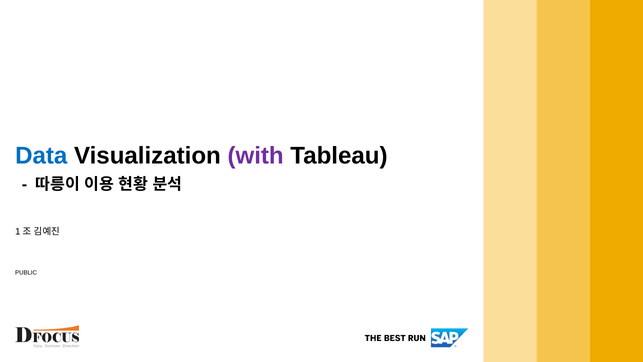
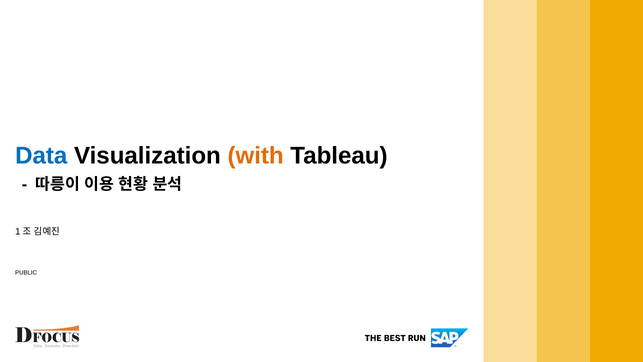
with colour: purple -> orange
